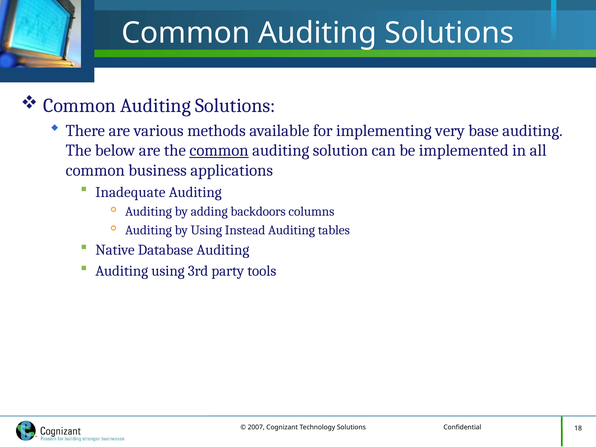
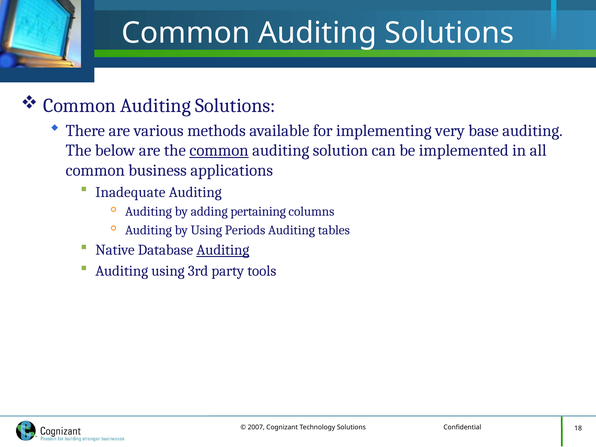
backdoors: backdoors -> pertaining
Instead: Instead -> Periods
Auditing at (223, 250) underline: none -> present
